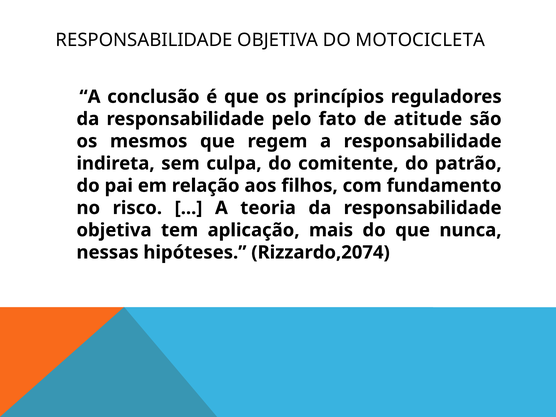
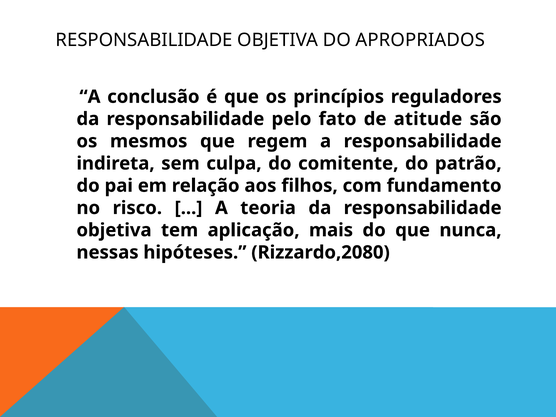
MOTOCICLETA: MOTOCICLETA -> APROPRIADOS
Rizzardo,2074: Rizzardo,2074 -> Rizzardo,2080
